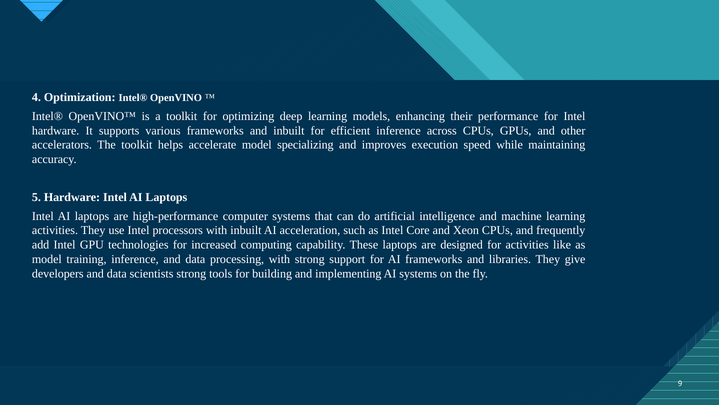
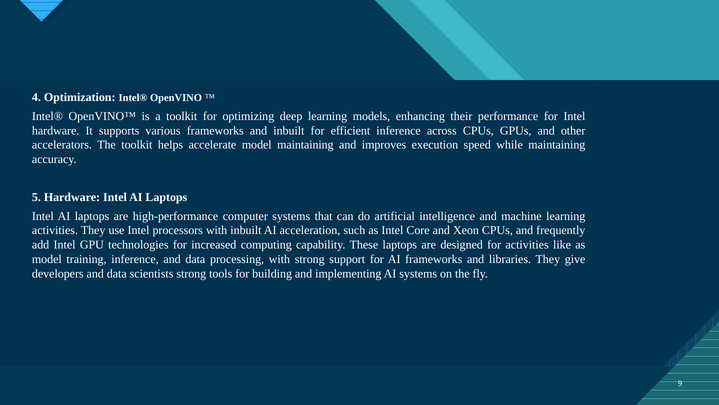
model specializing: specializing -> maintaining
